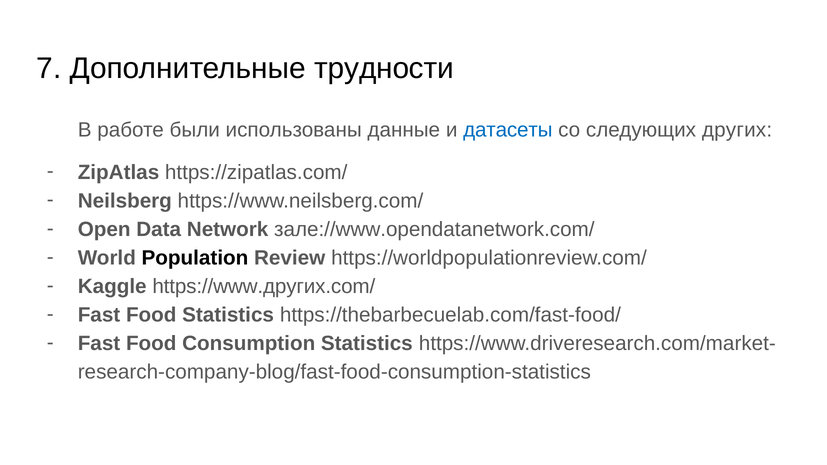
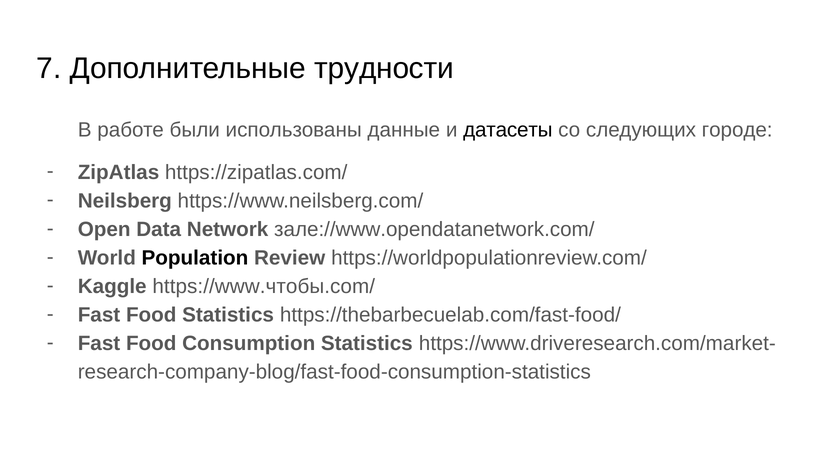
датасеты colour: blue -> black
других: других -> городе
https://www.других.com/: https://www.других.com/ -> https://www.чтобы.com/
